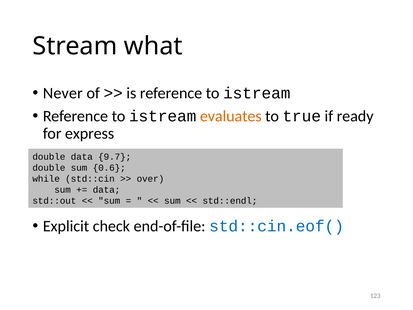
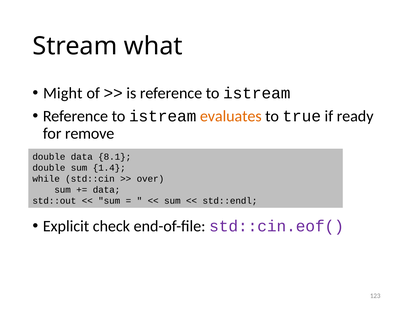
Never: Never -> Might
express: express -> remove
9.7: 9.7 -> 8.1
0.6: 0.6 -> 1.4
std::cin.eof( colour: blue -> purple
